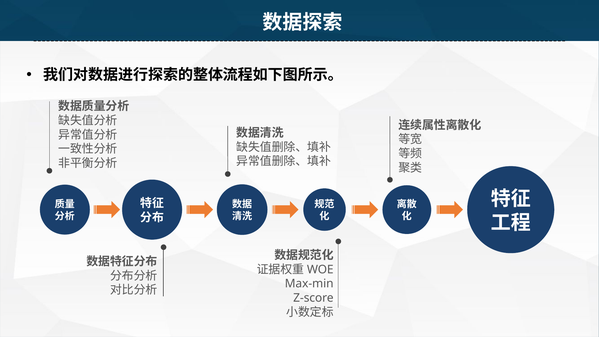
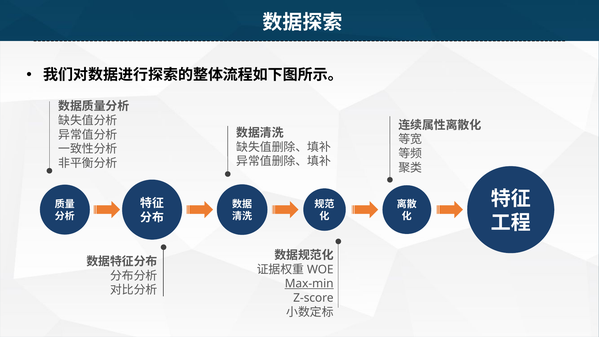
Max-min underline: none -> present
